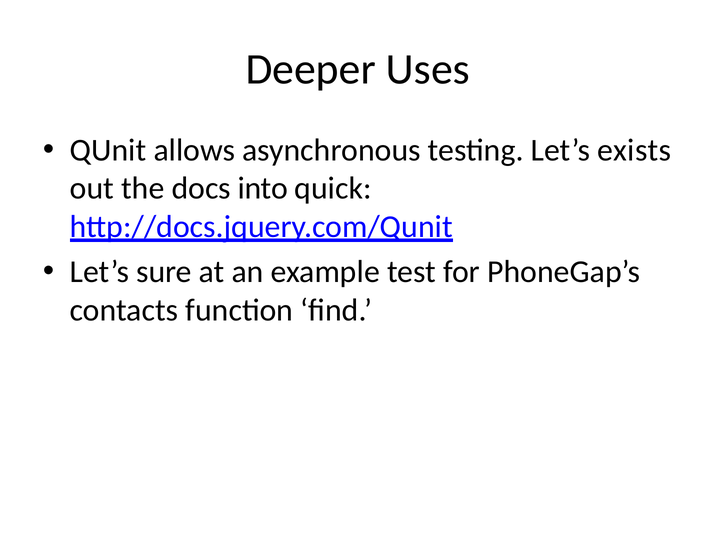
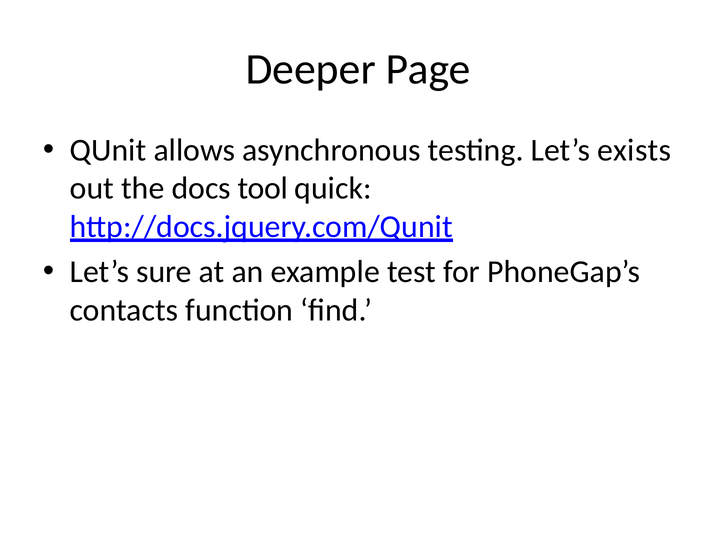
Uses: Uses -> Page
into: into -> tool
